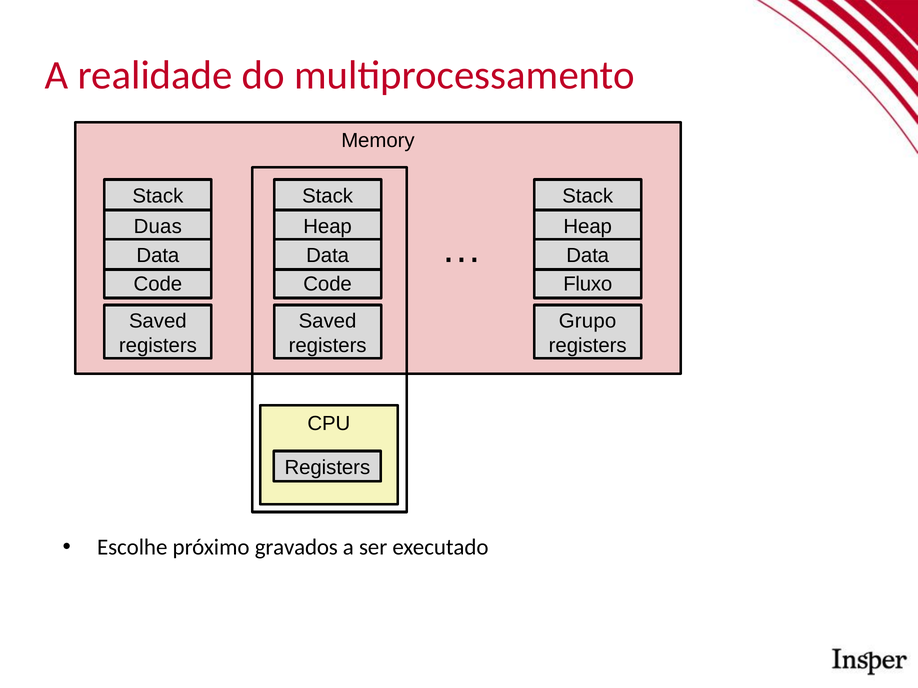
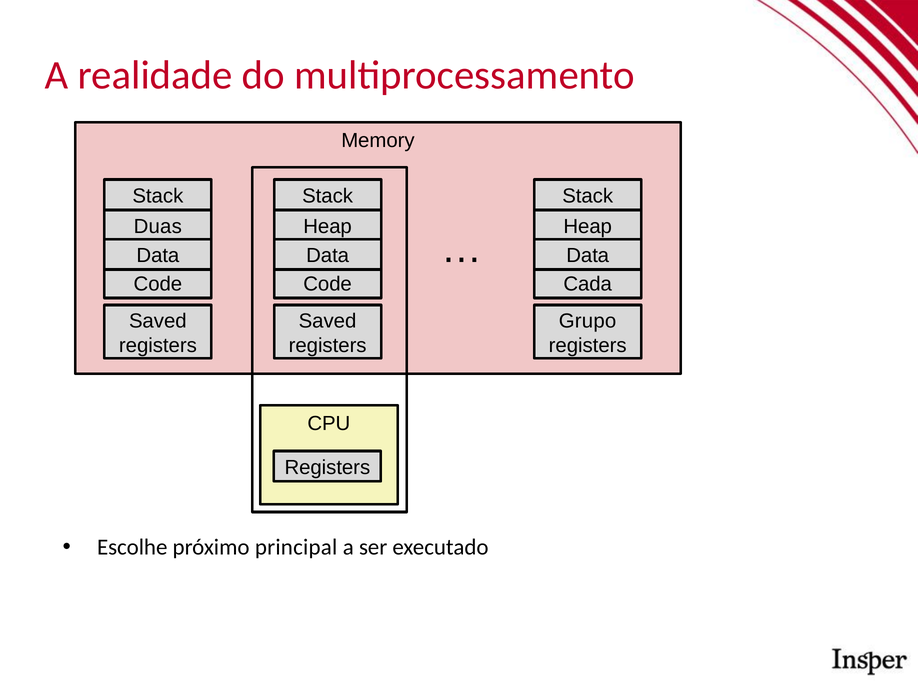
Fluxo: Fluxo -> Cada
gravados: gravados -> principal
